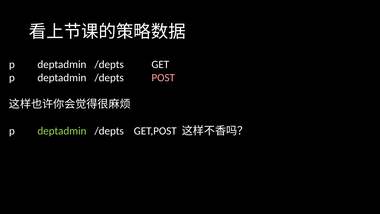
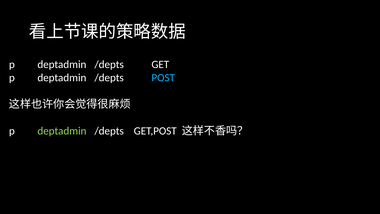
POST colour: pink -> light blue
